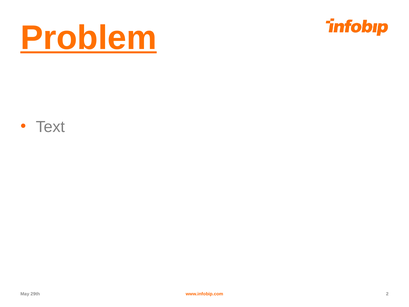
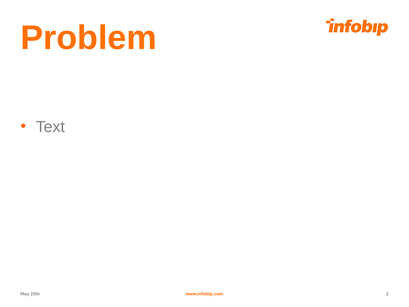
Problem underline: present -> none
